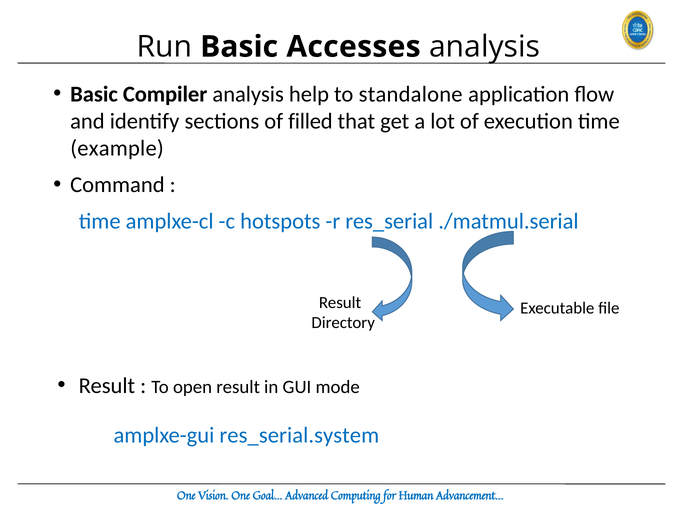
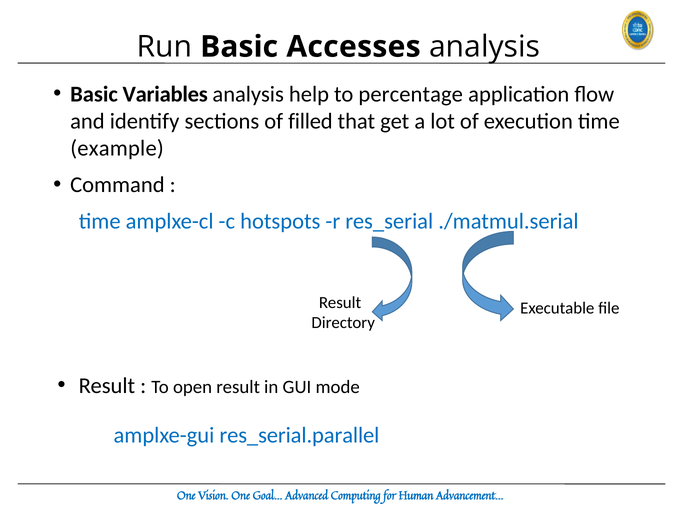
Compiler: Compiler -> Variables
standalone: standalone -> percentage
res_serial.system: res_serial.system -> res_serial.parallel
